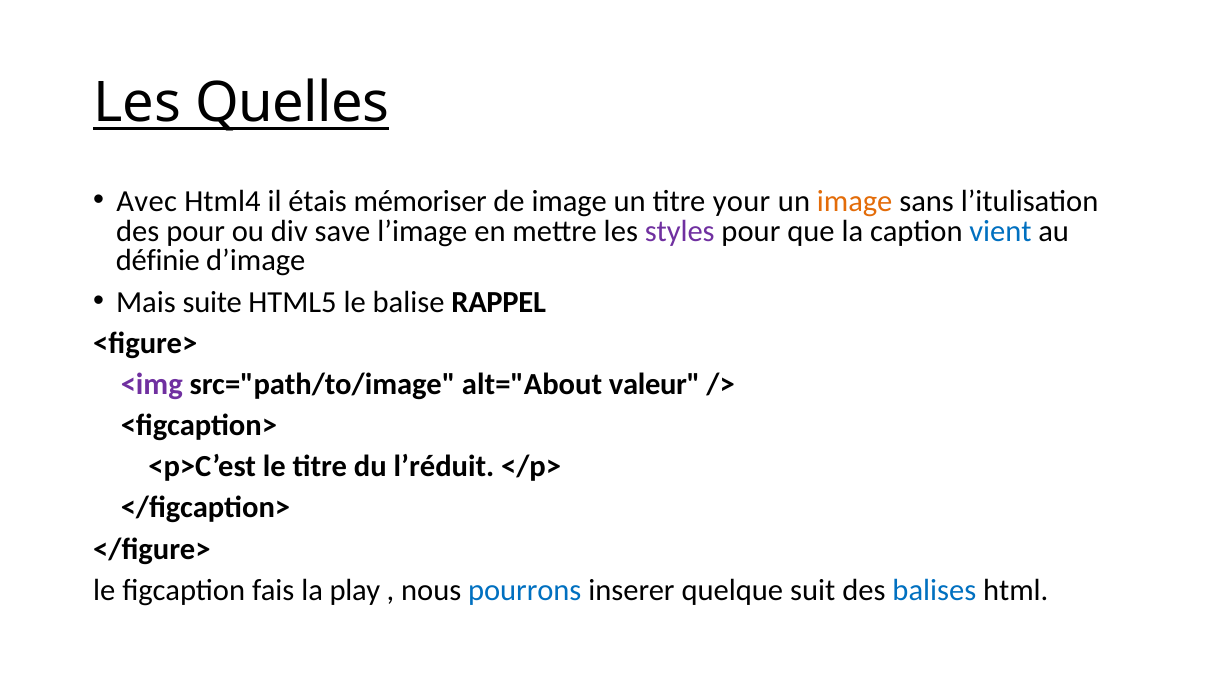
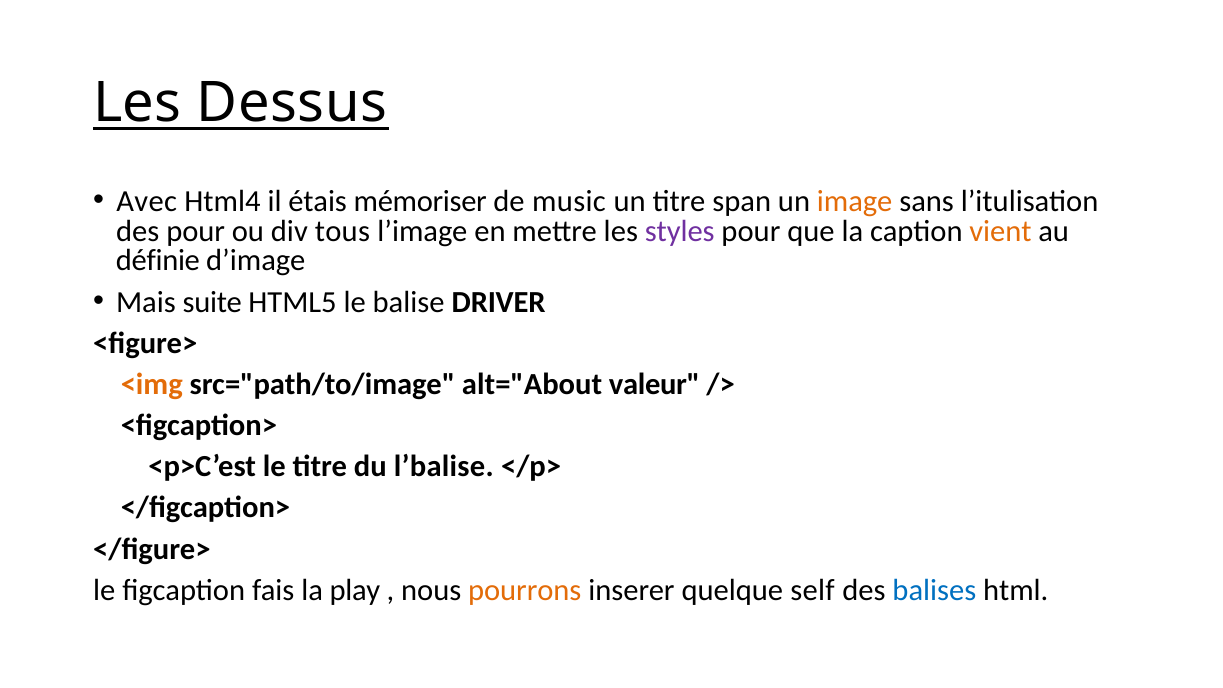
Quelles: Quelles -> Dessus
de image: image -> music
your: your -> span
save: save -> tous
vient colour: blue -> orange
RAPPEL: RAPPEL -> DRIVER
<img colour: purple -> orange
l’réduit: l’réduit -> l’balise
pourrons colour: blue -> orange
suit: suit -> self
